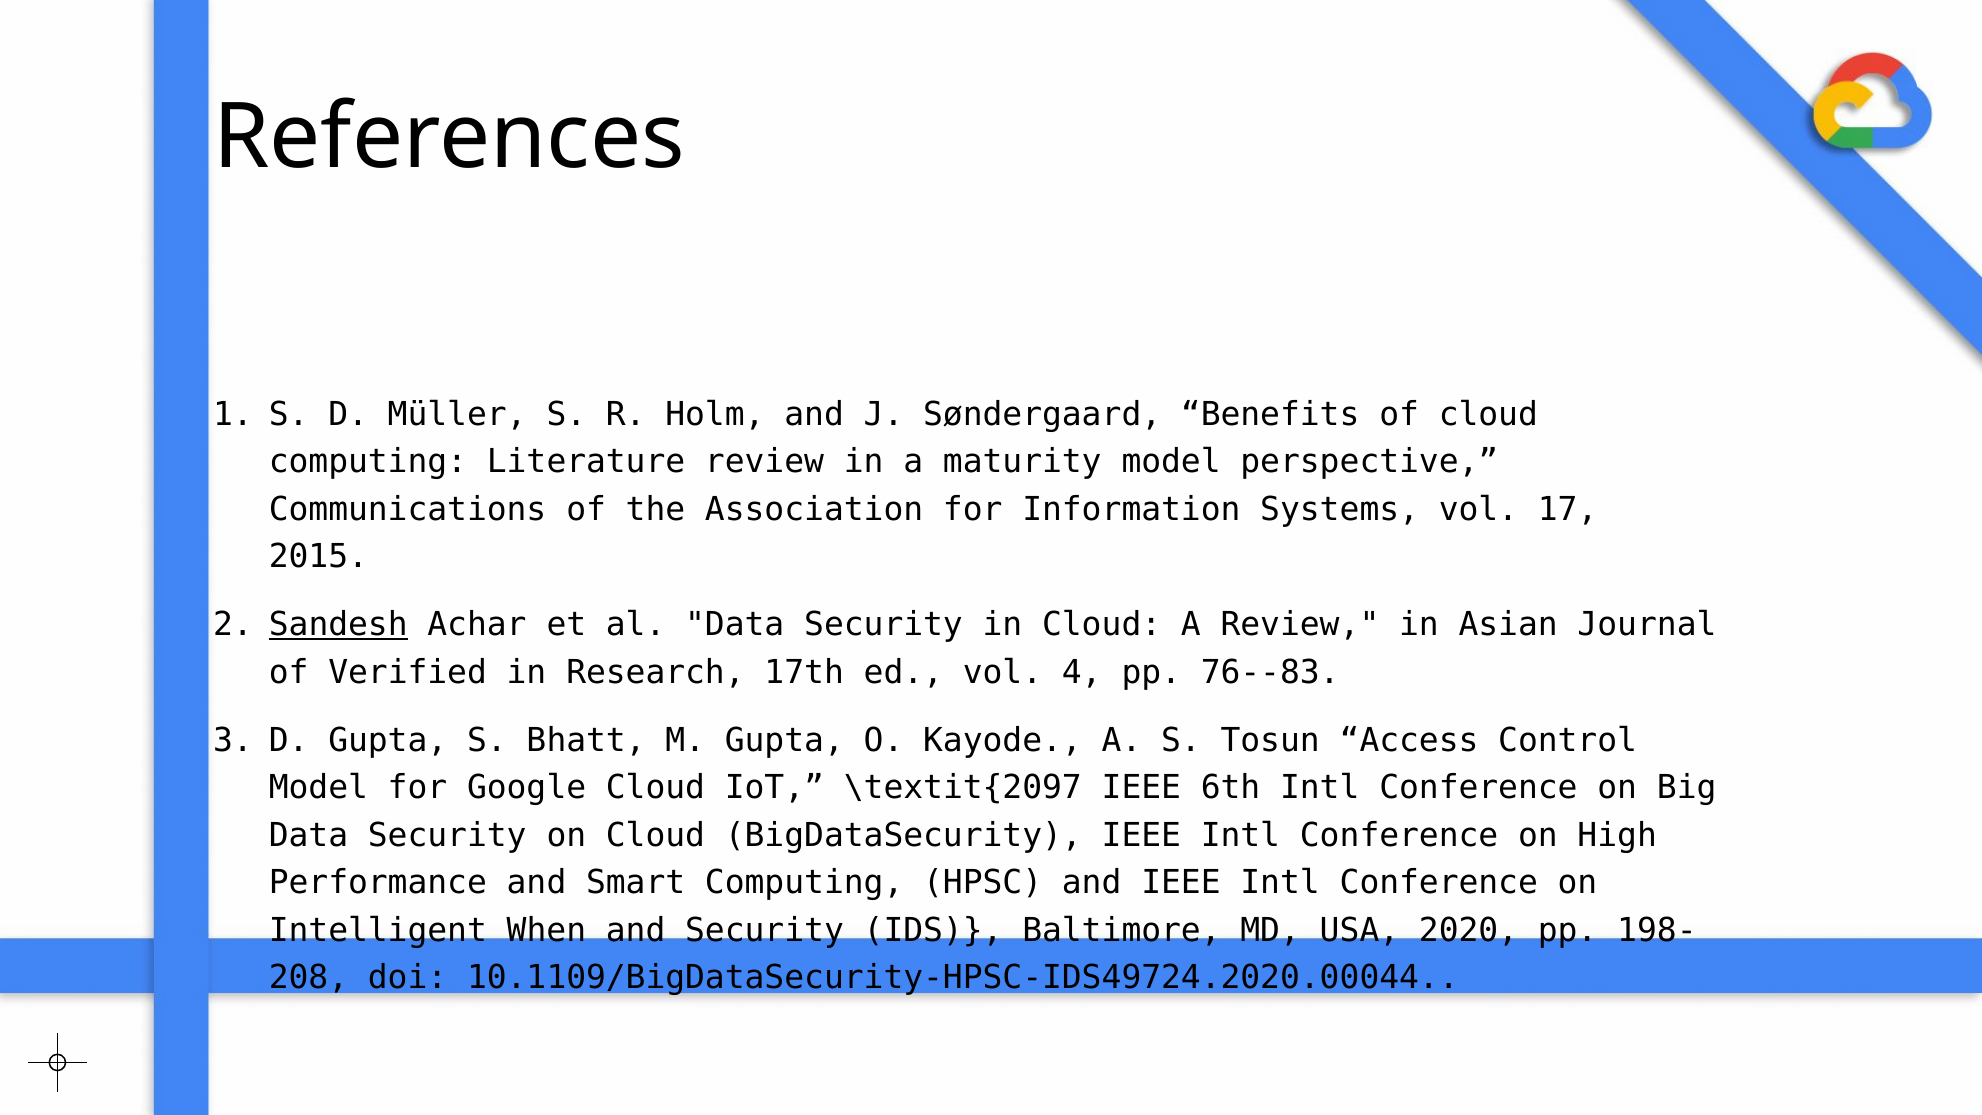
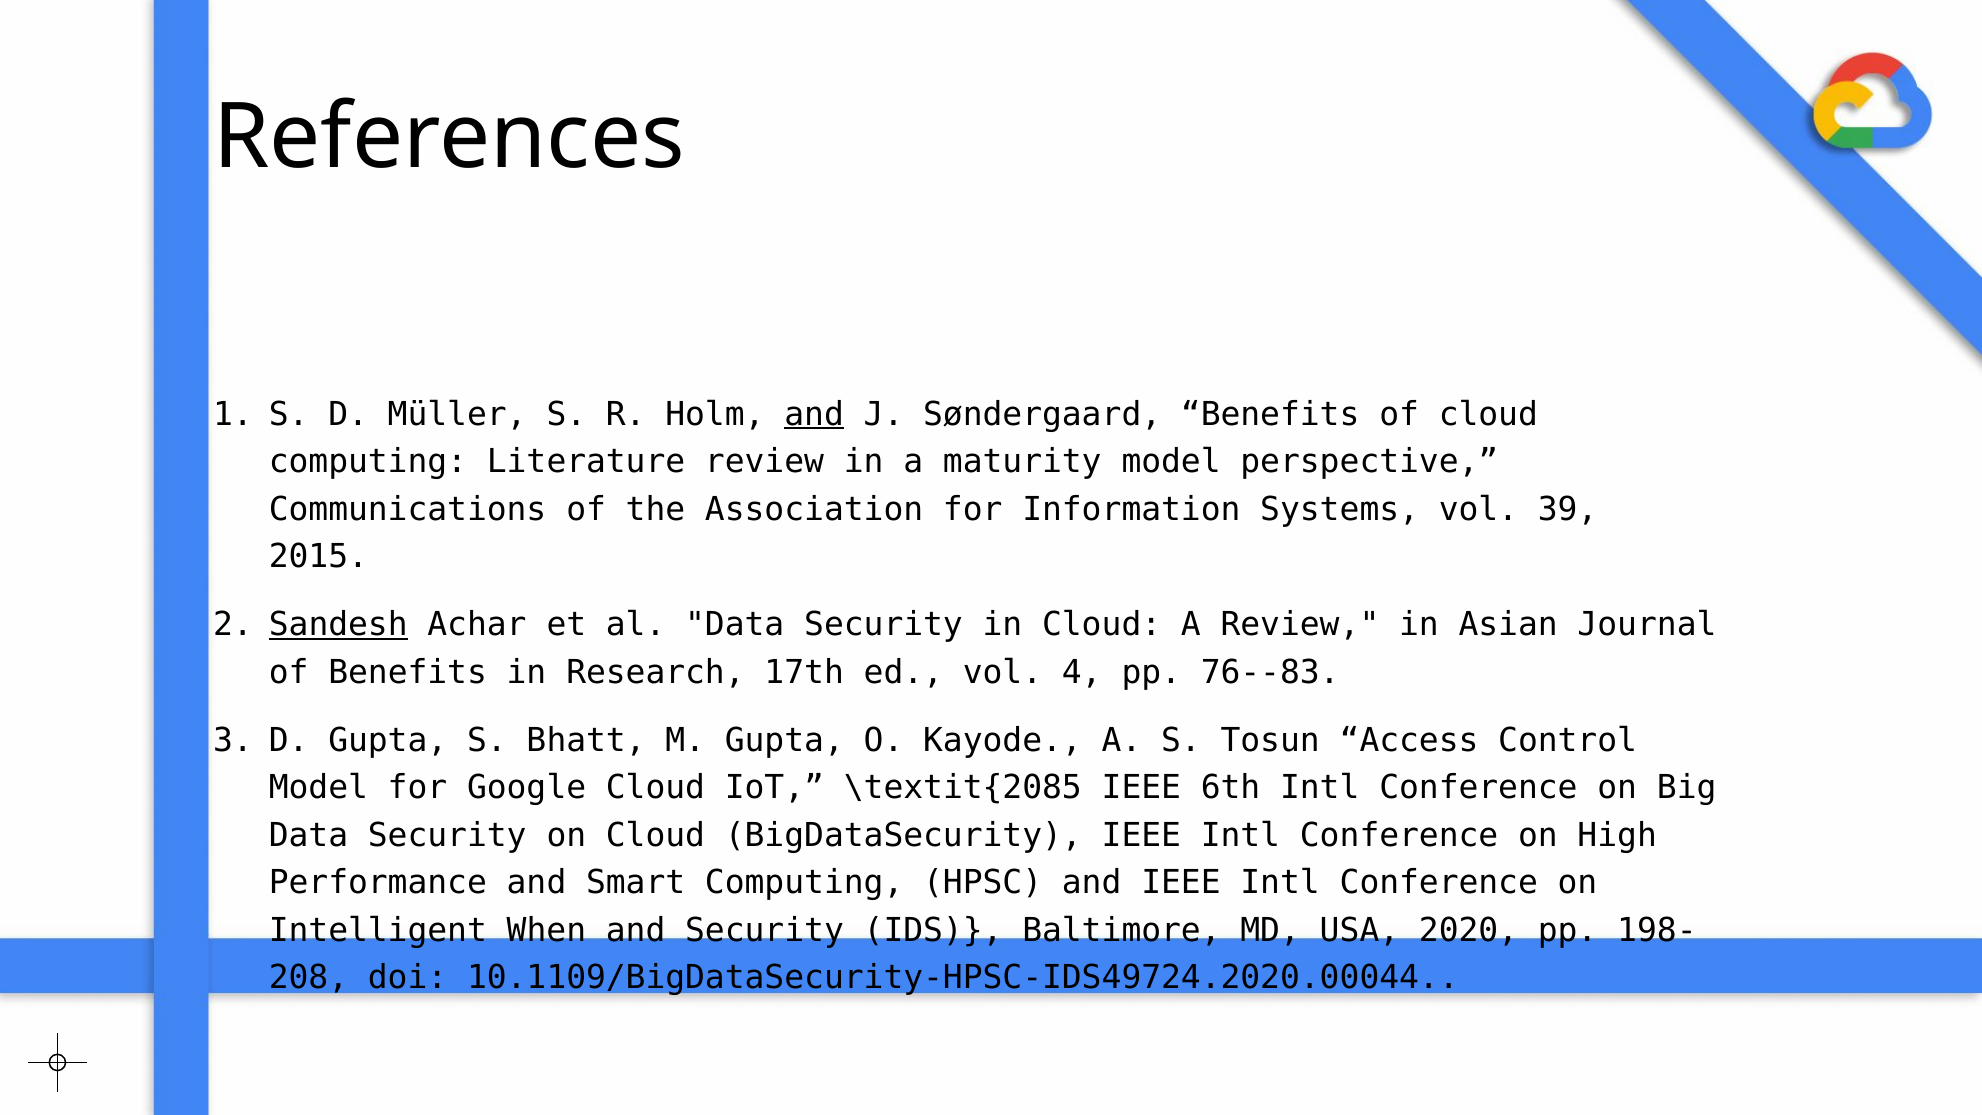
and at (814, 414) underline: none -> present
17: 17 -> 39
of Verified: Verified -> Benefits
\textit{2097: \textit{2097 -> \textit{2085
